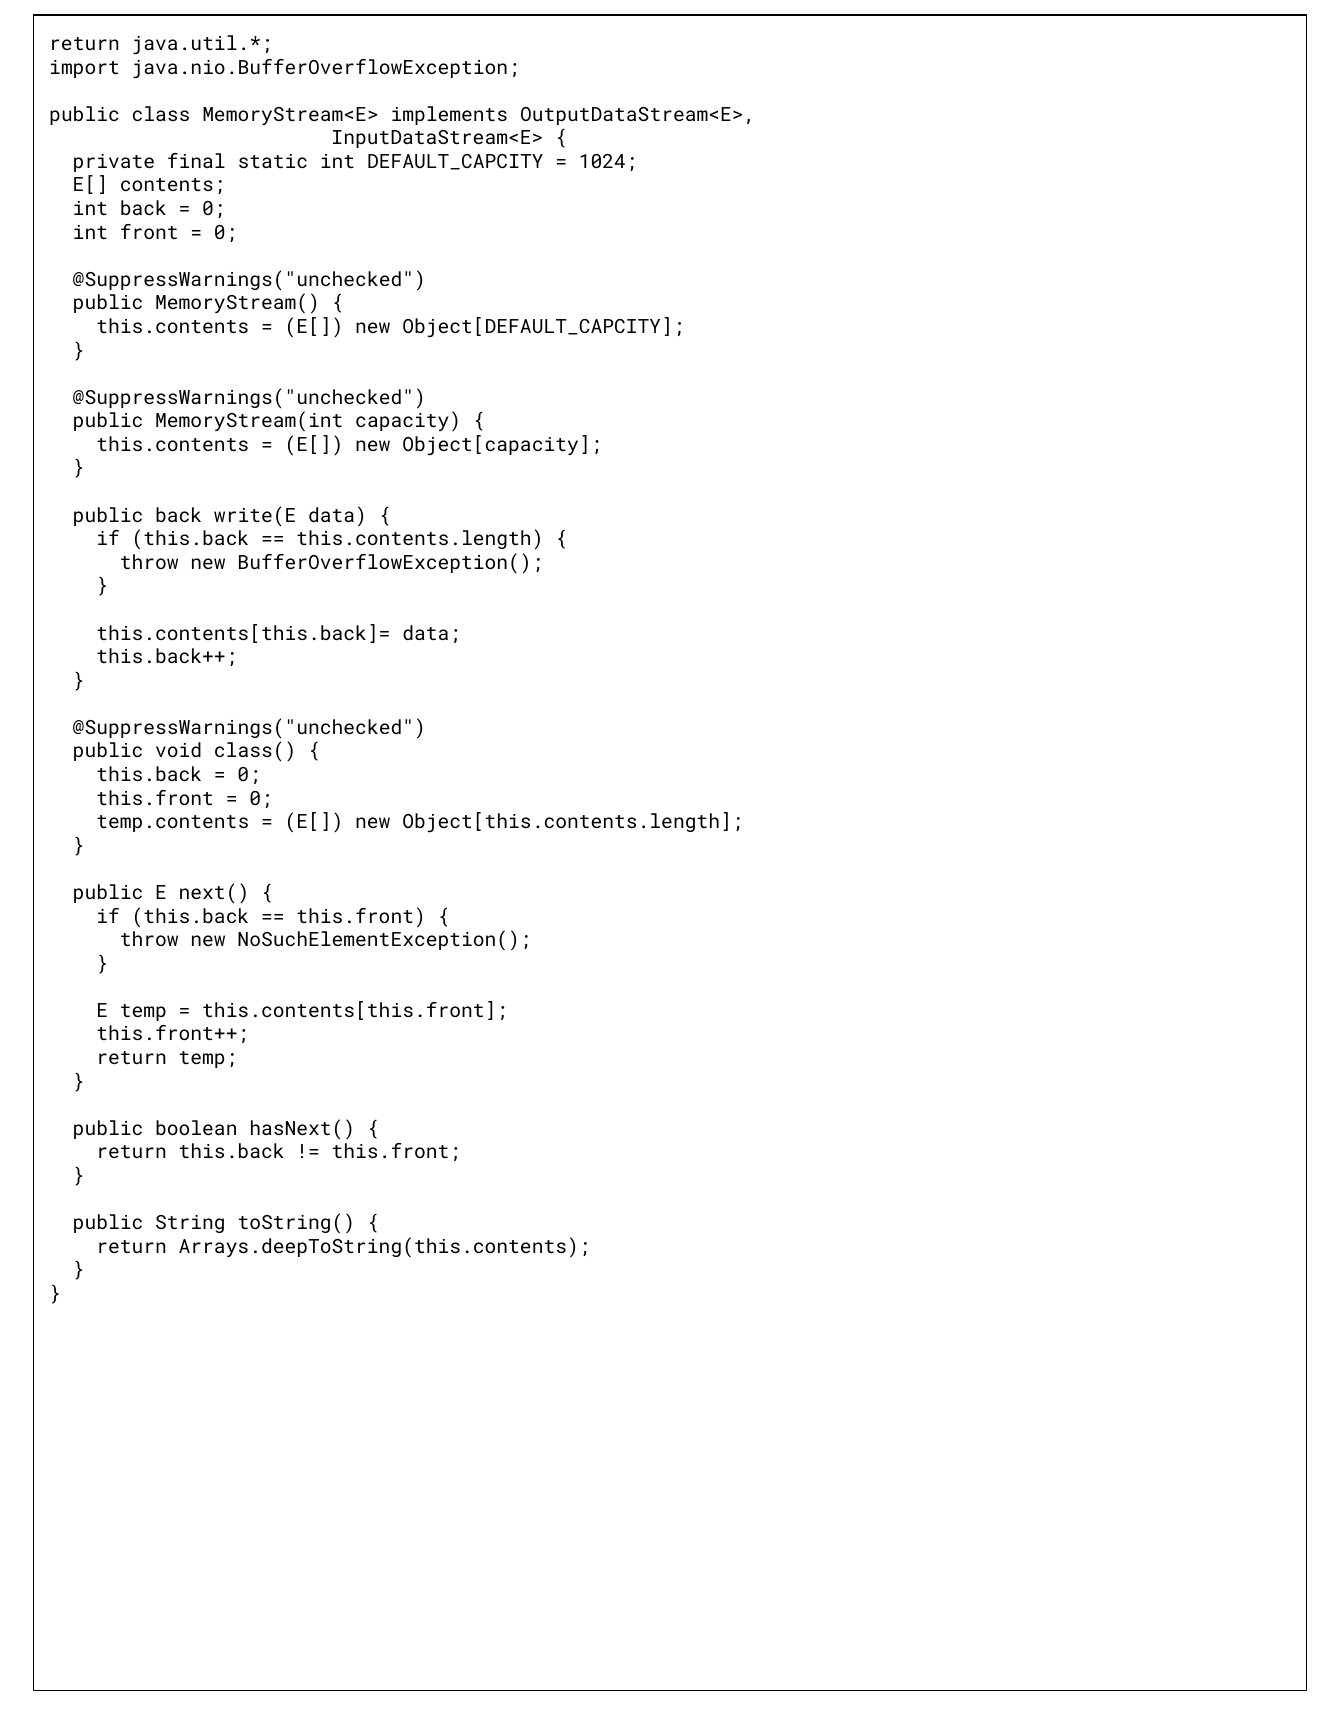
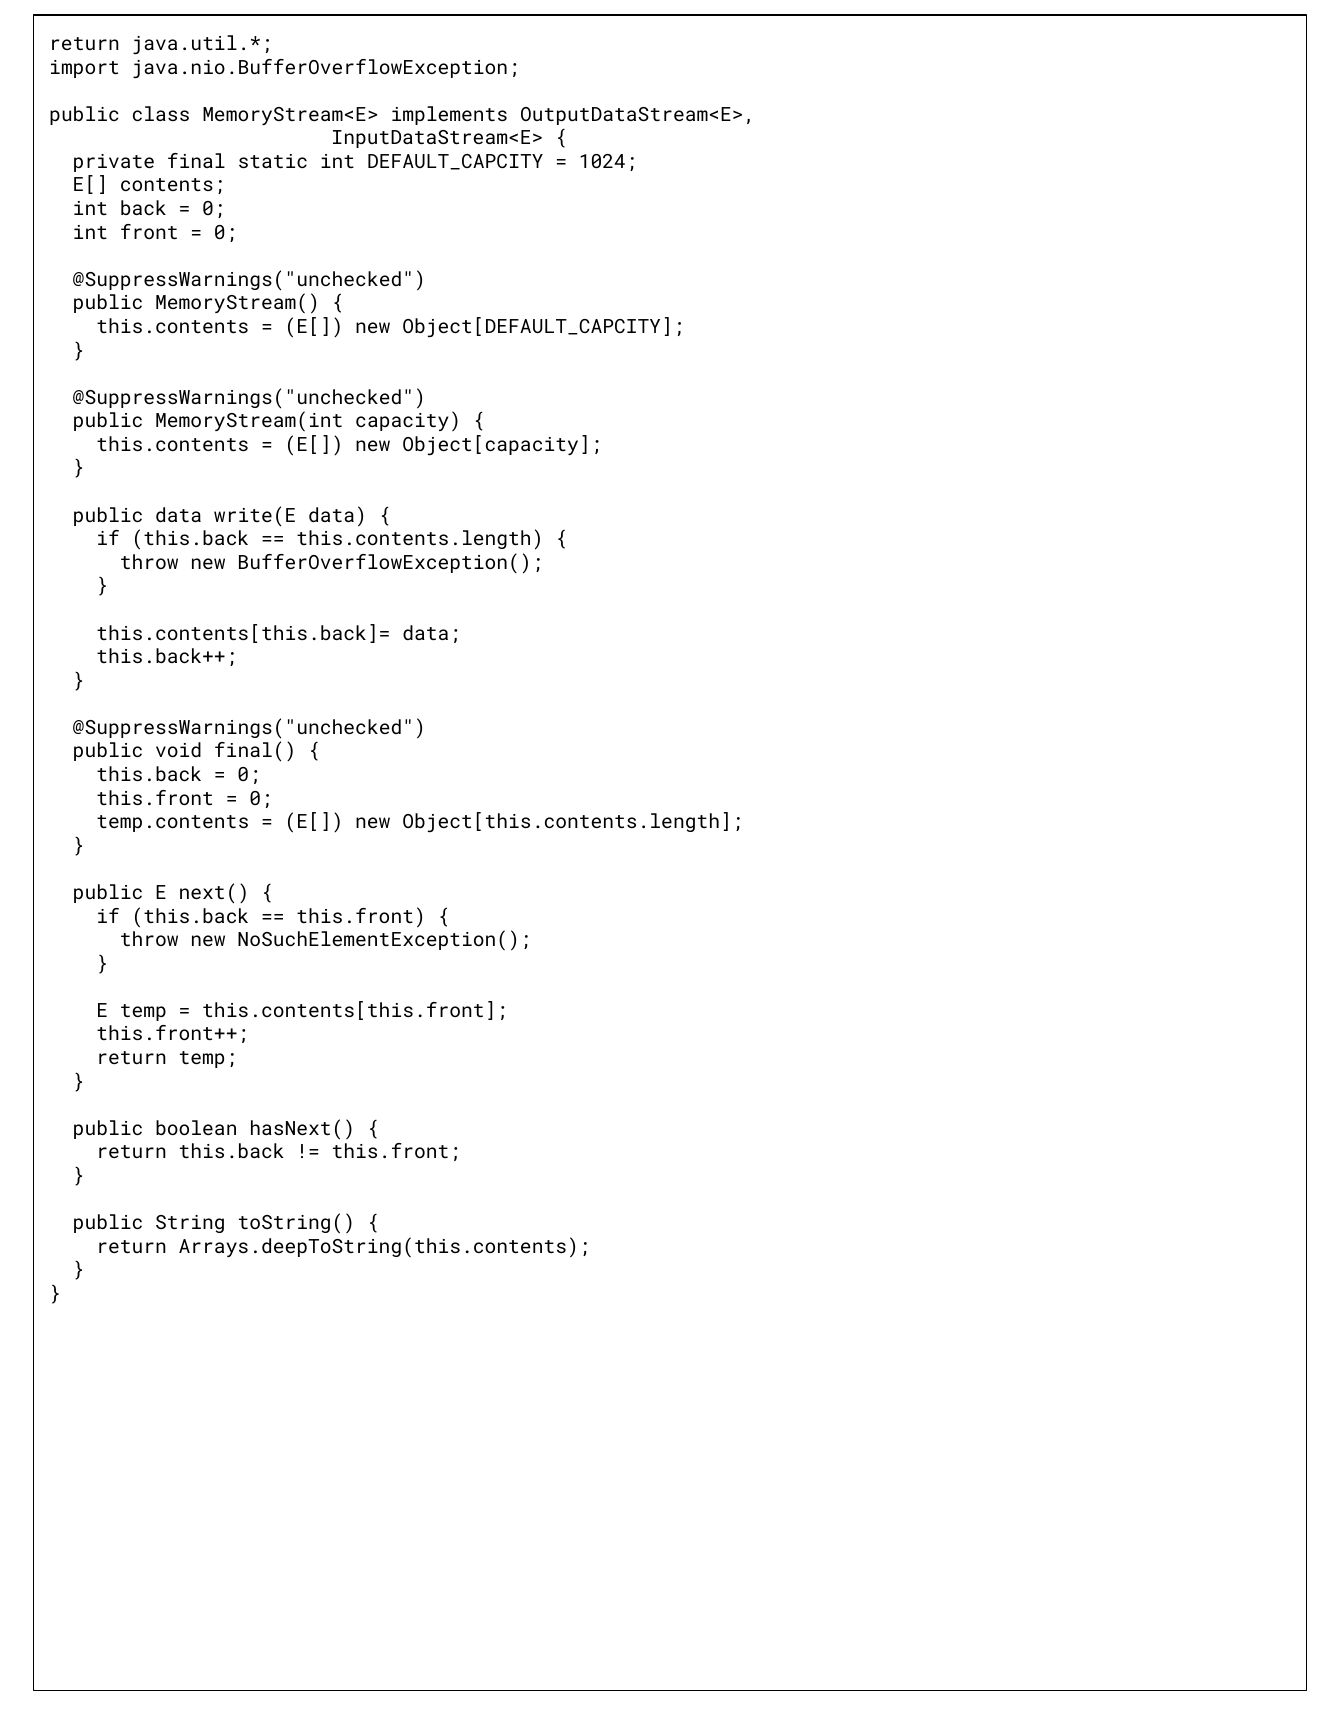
public back: back -> data
class(: class( -> final(
